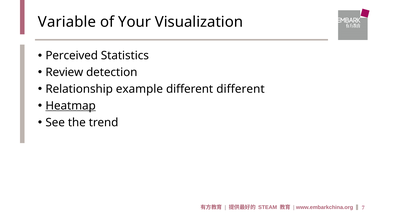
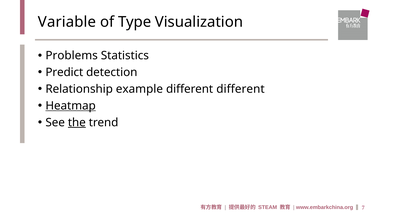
Your: Your -> Type
Perceived: Perceived -> Problems
Review: Review -> Predict
the underline: none -> present
